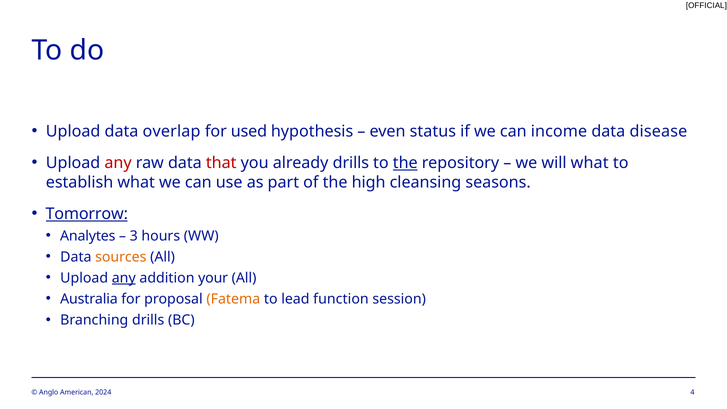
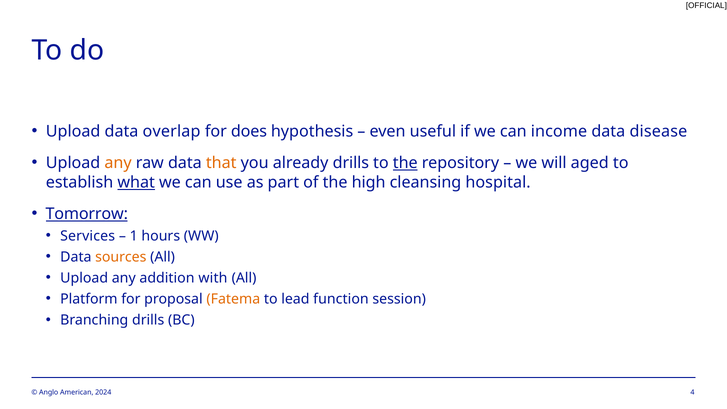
used: used -> does
status: status -> useful
any at (118, 163) colour: red -> orange
that colour: red -> orange
will what: what -> aged
what at (136, 182) underline: none -> present
seasons: seasons -> hospital
Analytes: Analytes -> Services
3: 3 -> 1
any at (124, 278) underline: present -> none
your: your -> with
Australia: Australia -> Platform
